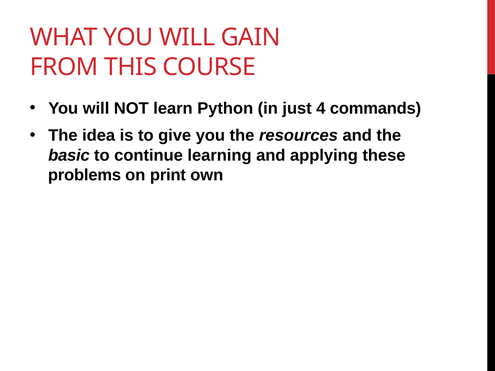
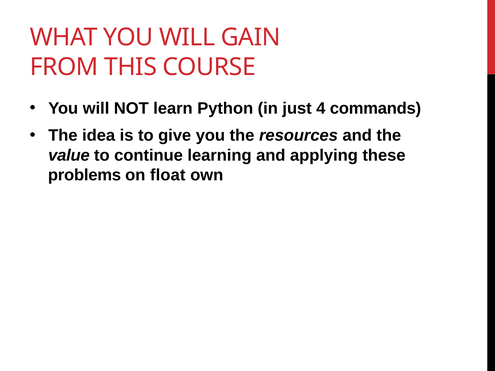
basic: basic -> value
print: print -> float
